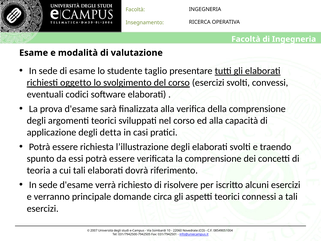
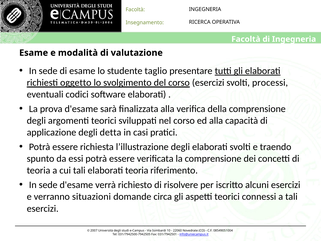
convessi: convessi -> processi
elaborati dovrà: dovrà -> teoria
principale: principale -> situazioni
